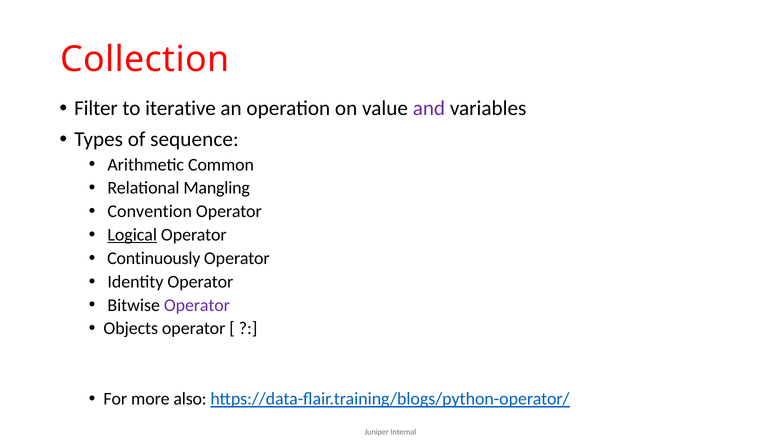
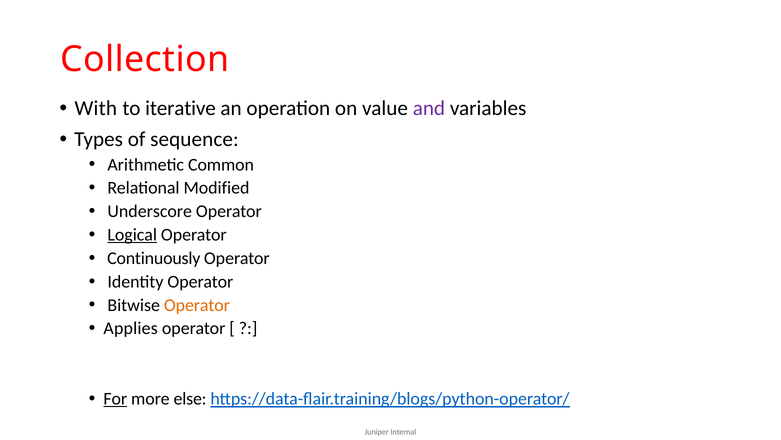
Filter: Filter -> With
Mangling: Mangling -> Modified
Convention: Convention -> Underscore
Operator at (197, 305) colour: purple -> orange
Objects: Objects -> Applies
For underline: none -> present
also: also -> else
